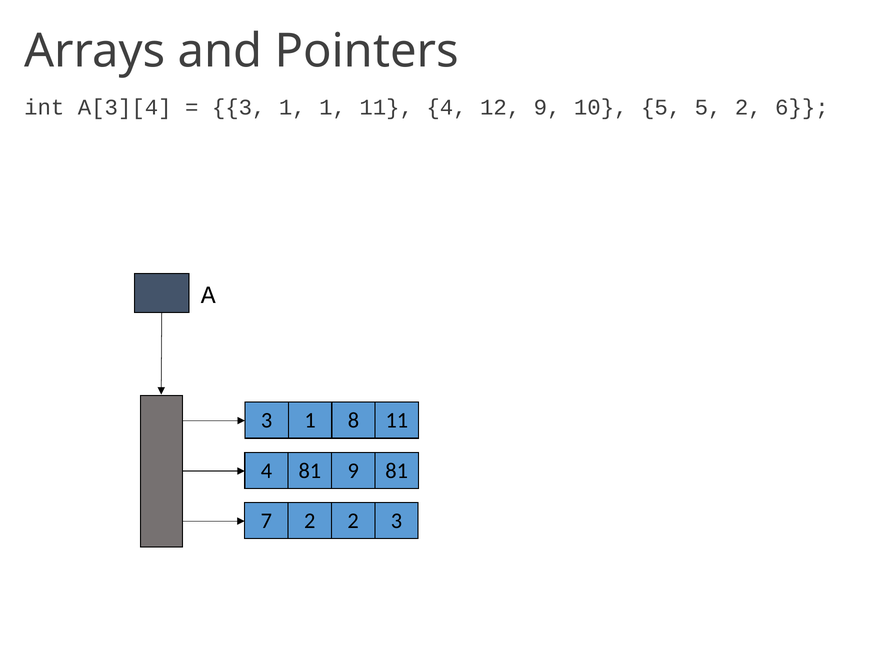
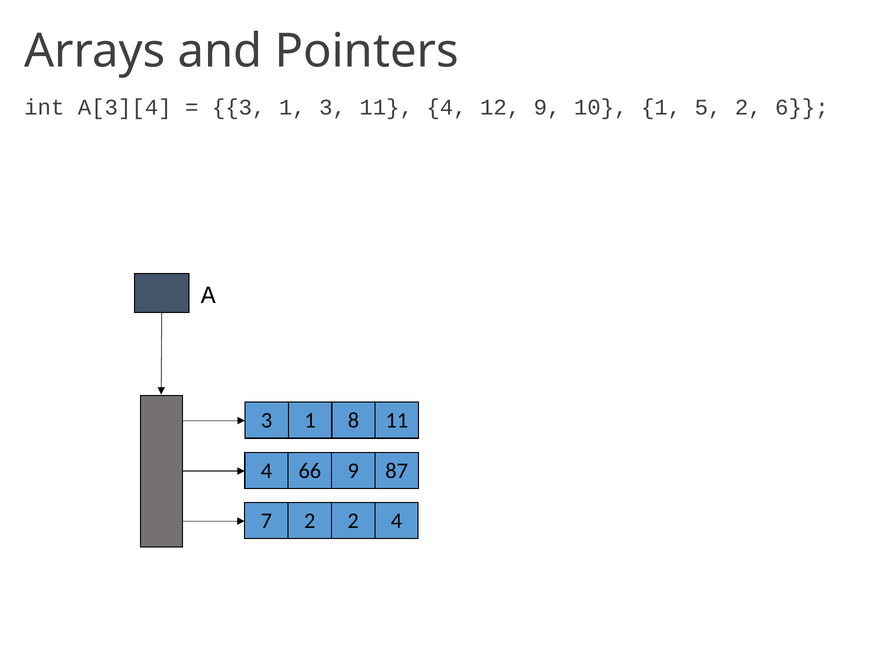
1 1: 1 -> 3
10 5: 5 -> 1
4 81: 81 -> 66
9 81: 81 -> 87
2 3: 3 -> 4
